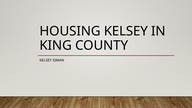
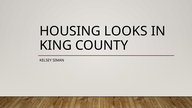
HOUSING KELSEY: KELSEY -> LOOKS
